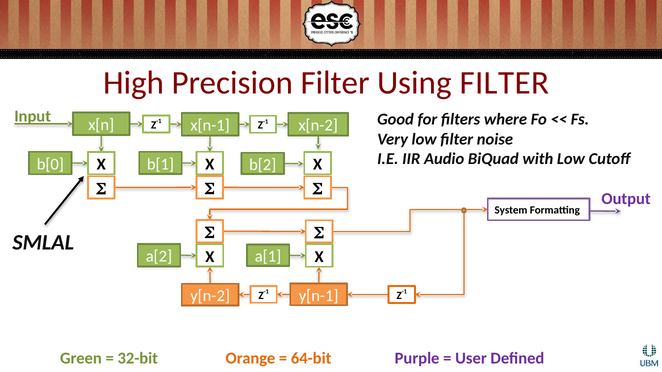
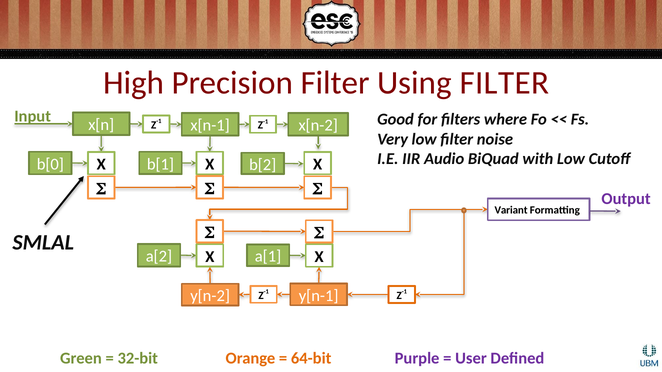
System: System -> Variant
